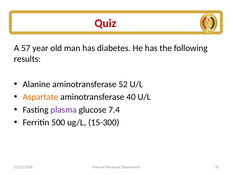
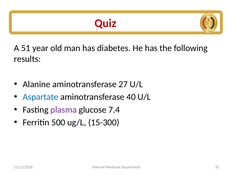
57: 57 -> 51
52: 52 -> 27
Aspartate colour: orange -> blue
